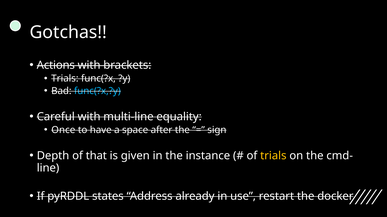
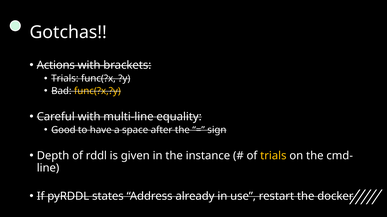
func(?x,?y colour: light blue -> yellow
Once: Once -> Good
that: that -> rddl
